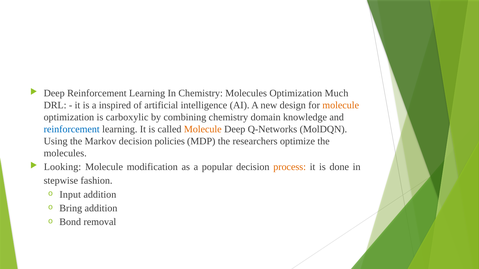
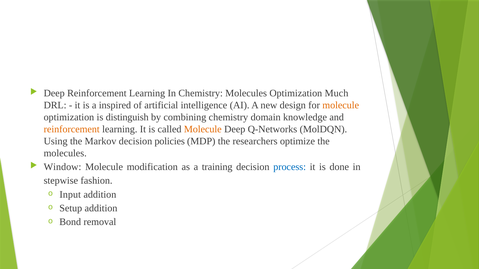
carboxylic: carboxylic -> distinguish
reinforcement at (72, 129) colour: blue -> orange
Looking: Looking -> Window
popular: popular -> training
process colour: orange -> blue
Bring: Bring -> Setup
